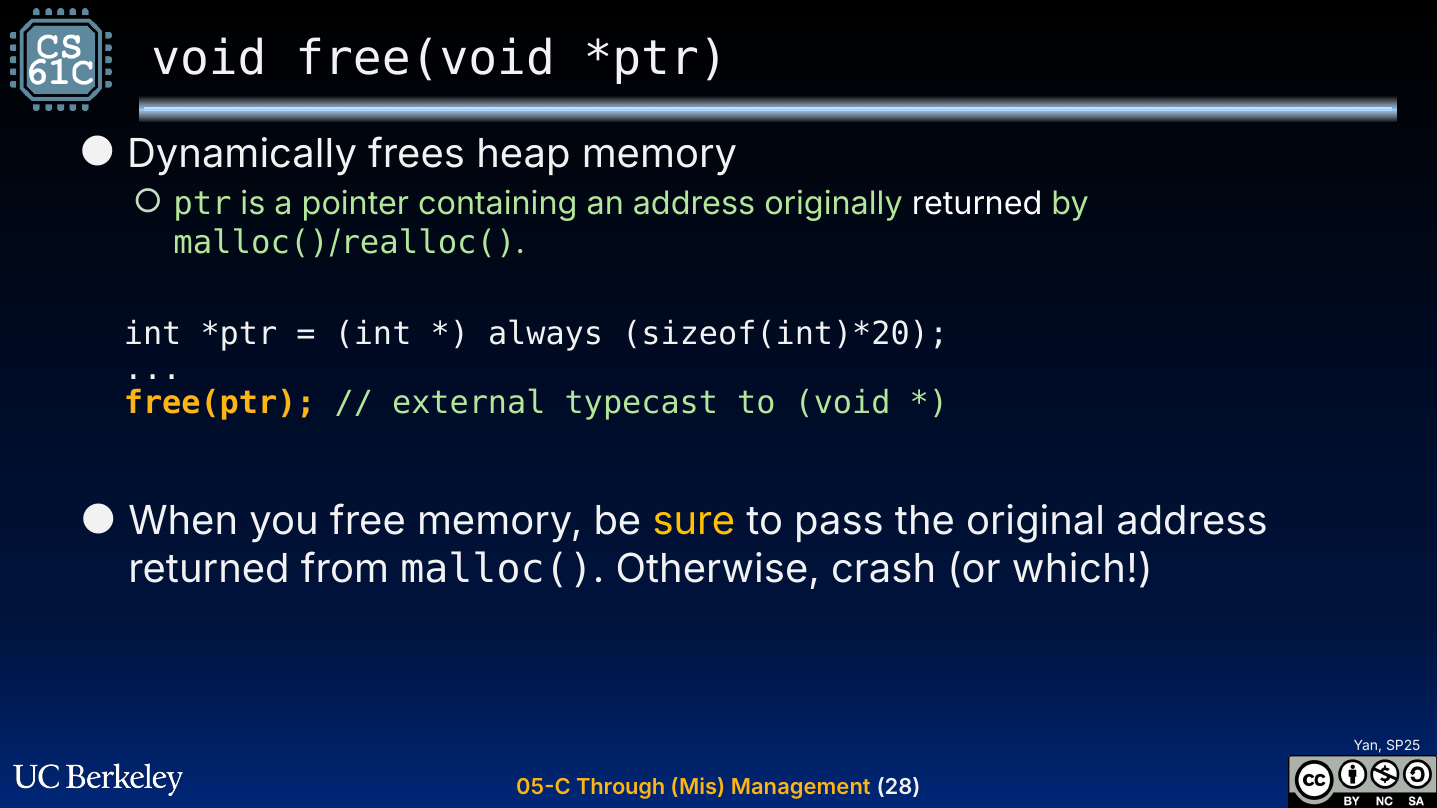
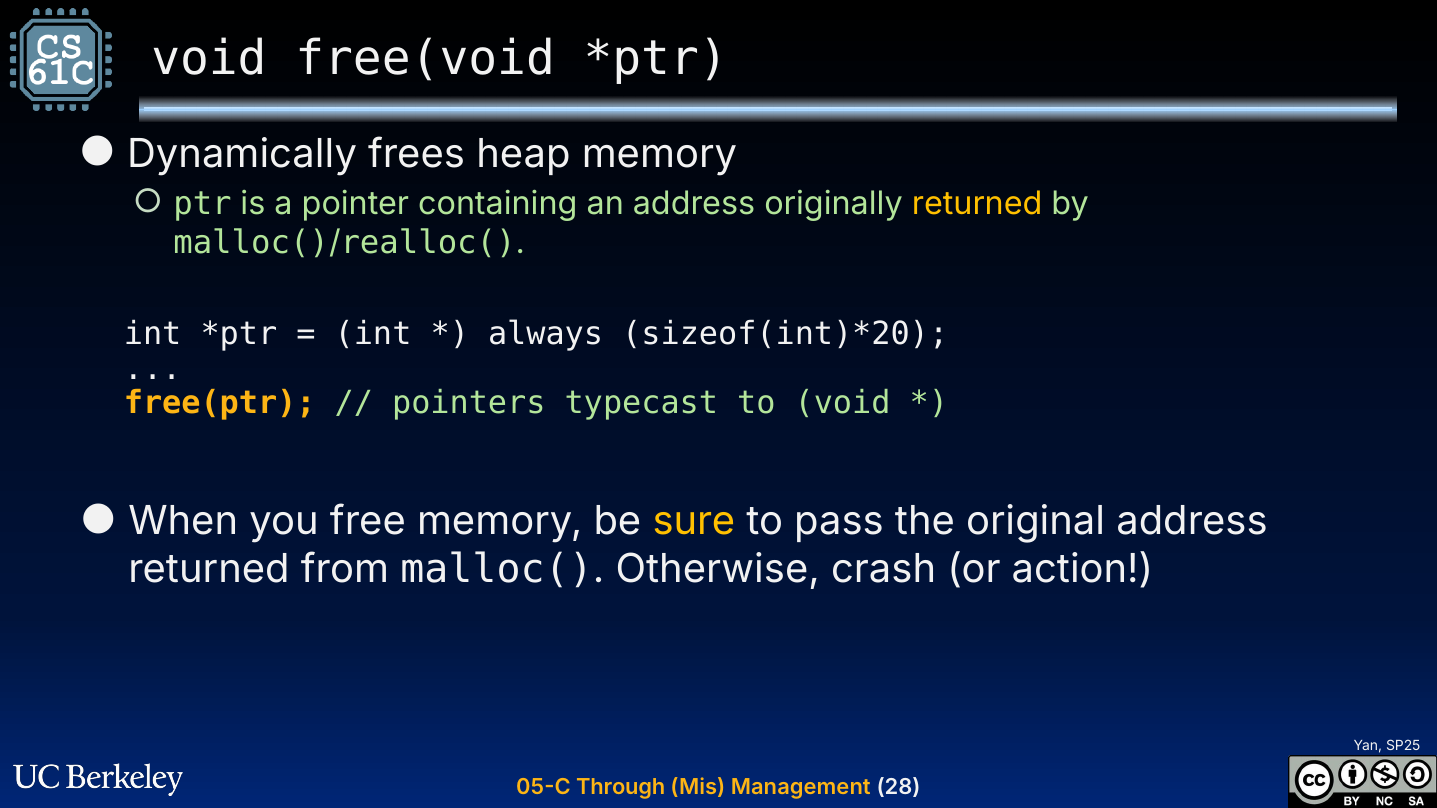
returned at (977, 204) colour: white -> yellow
external: external -> pointers
which: which -> action
